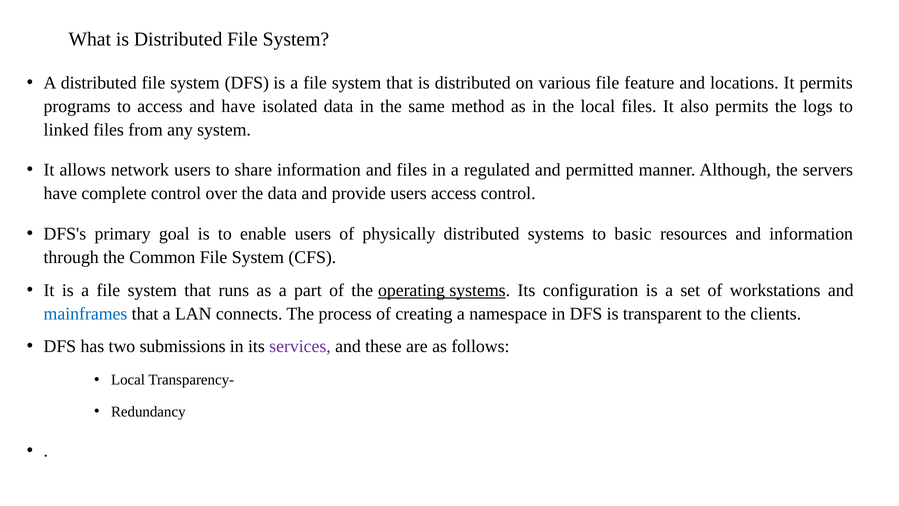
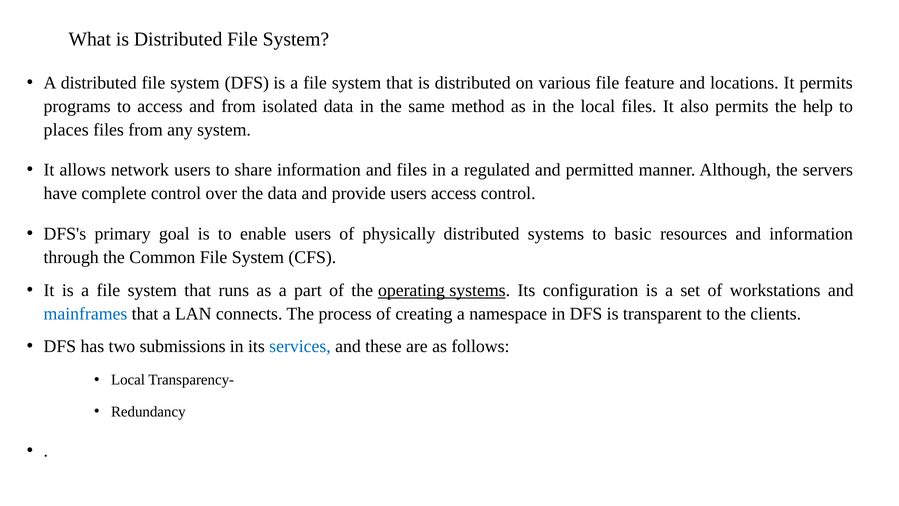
and have: have -> from
logs: logs -> help
linked: linked -> places
services colour: purple -> blue
